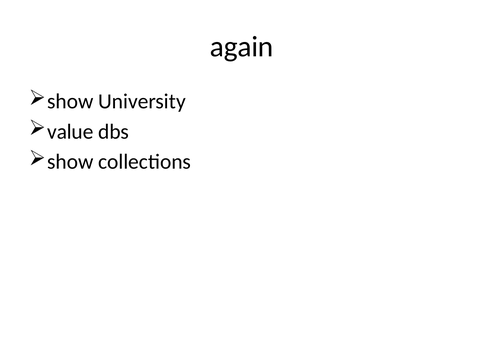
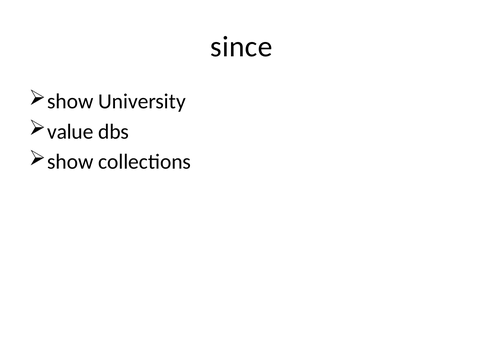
again: again -> since
